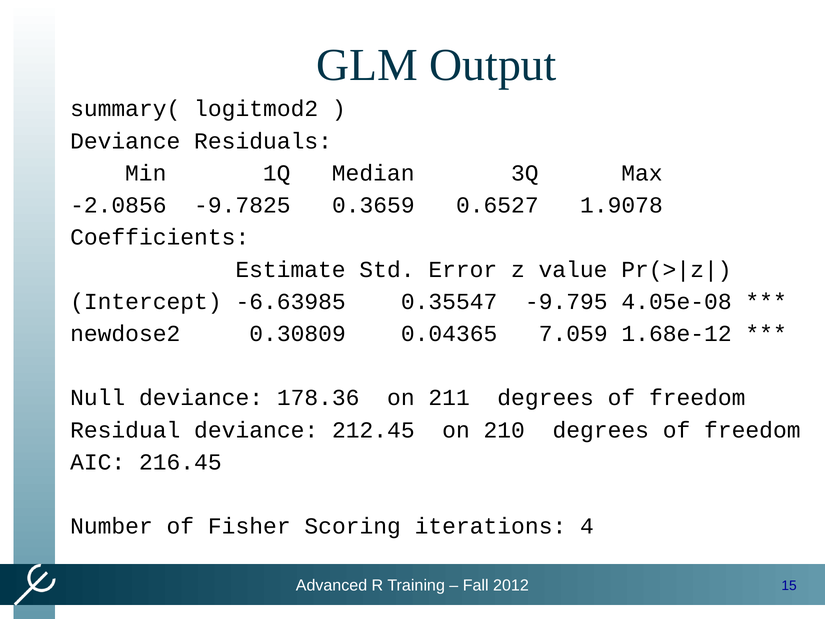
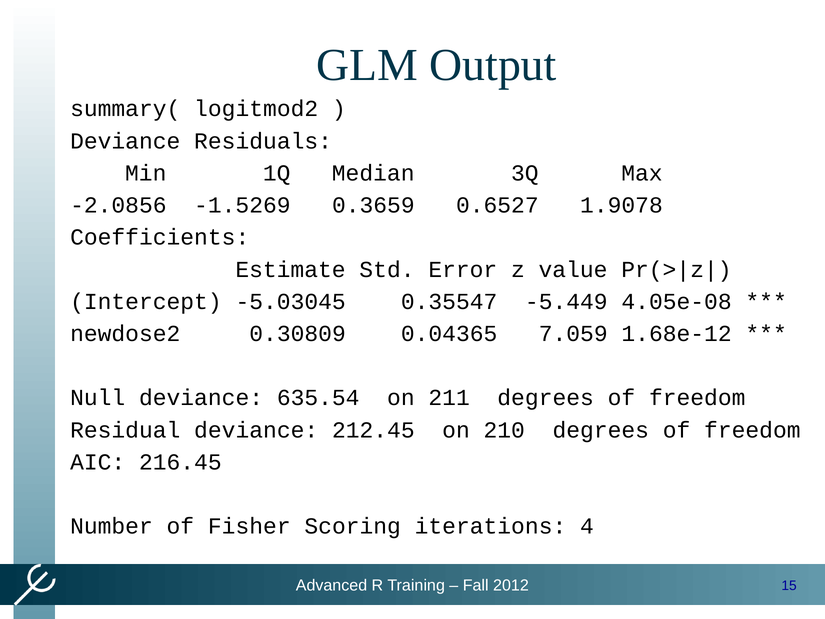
-9.7825: -9.7825 -> -1.5269
-6.63985: -6.63985 -> -5.03045
-9.795: -9.795 -> -5.449
178.36: 178.36 -> 635.54
